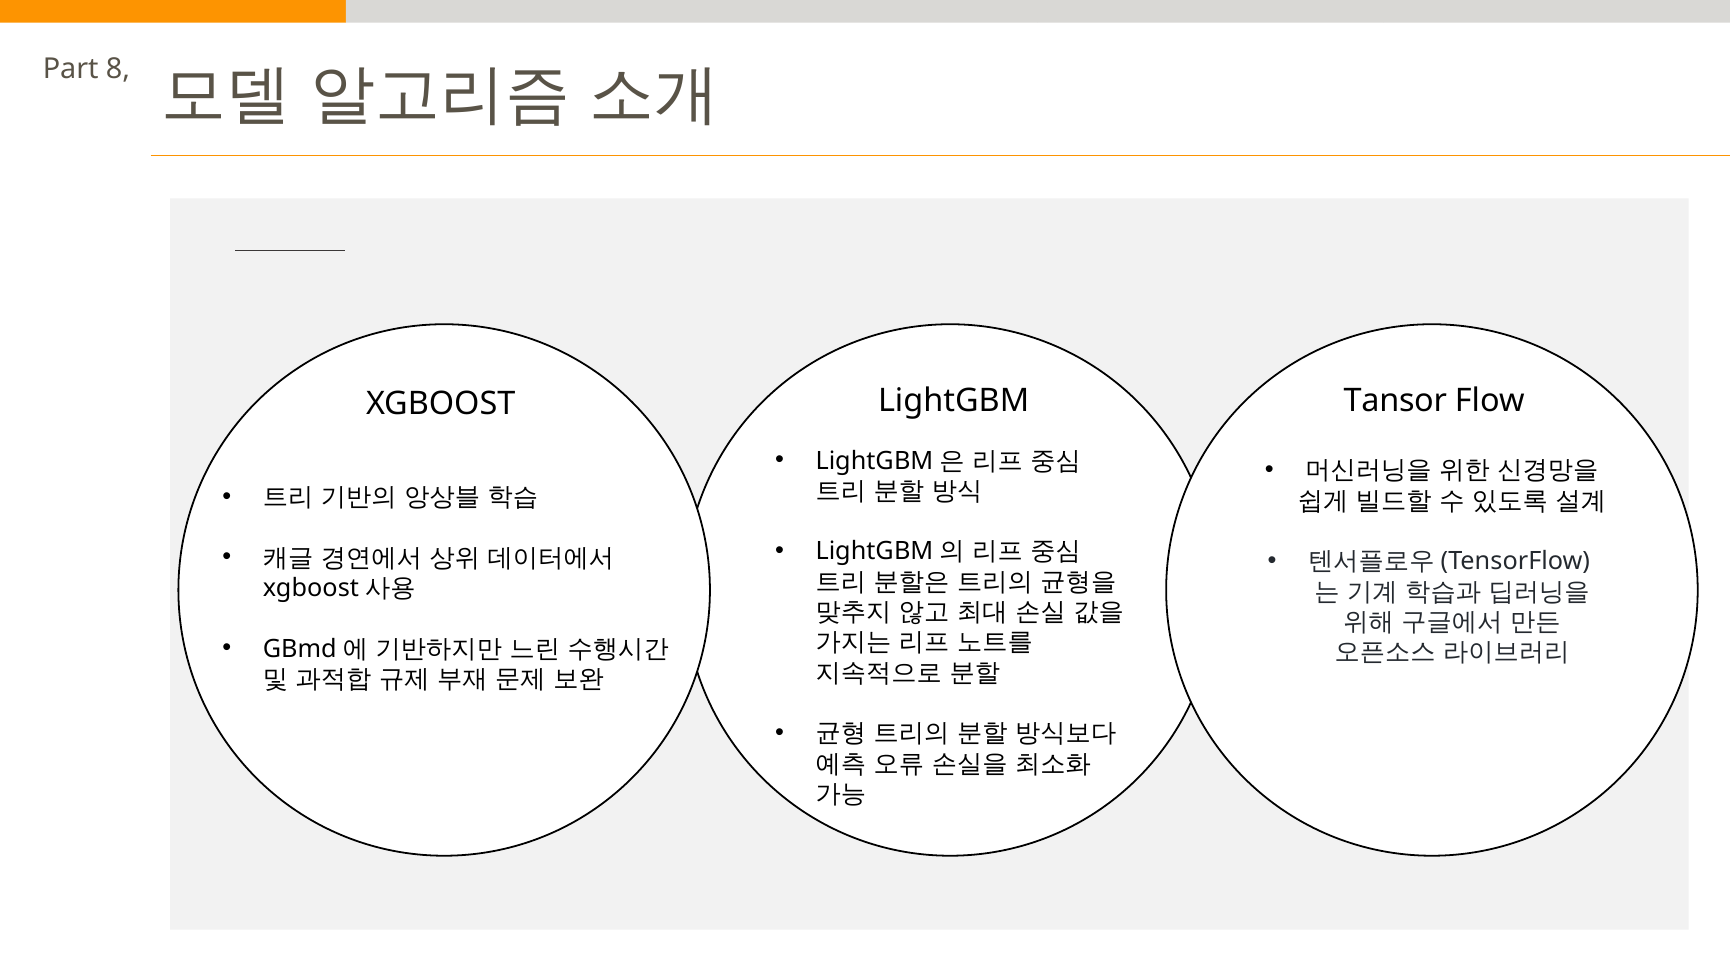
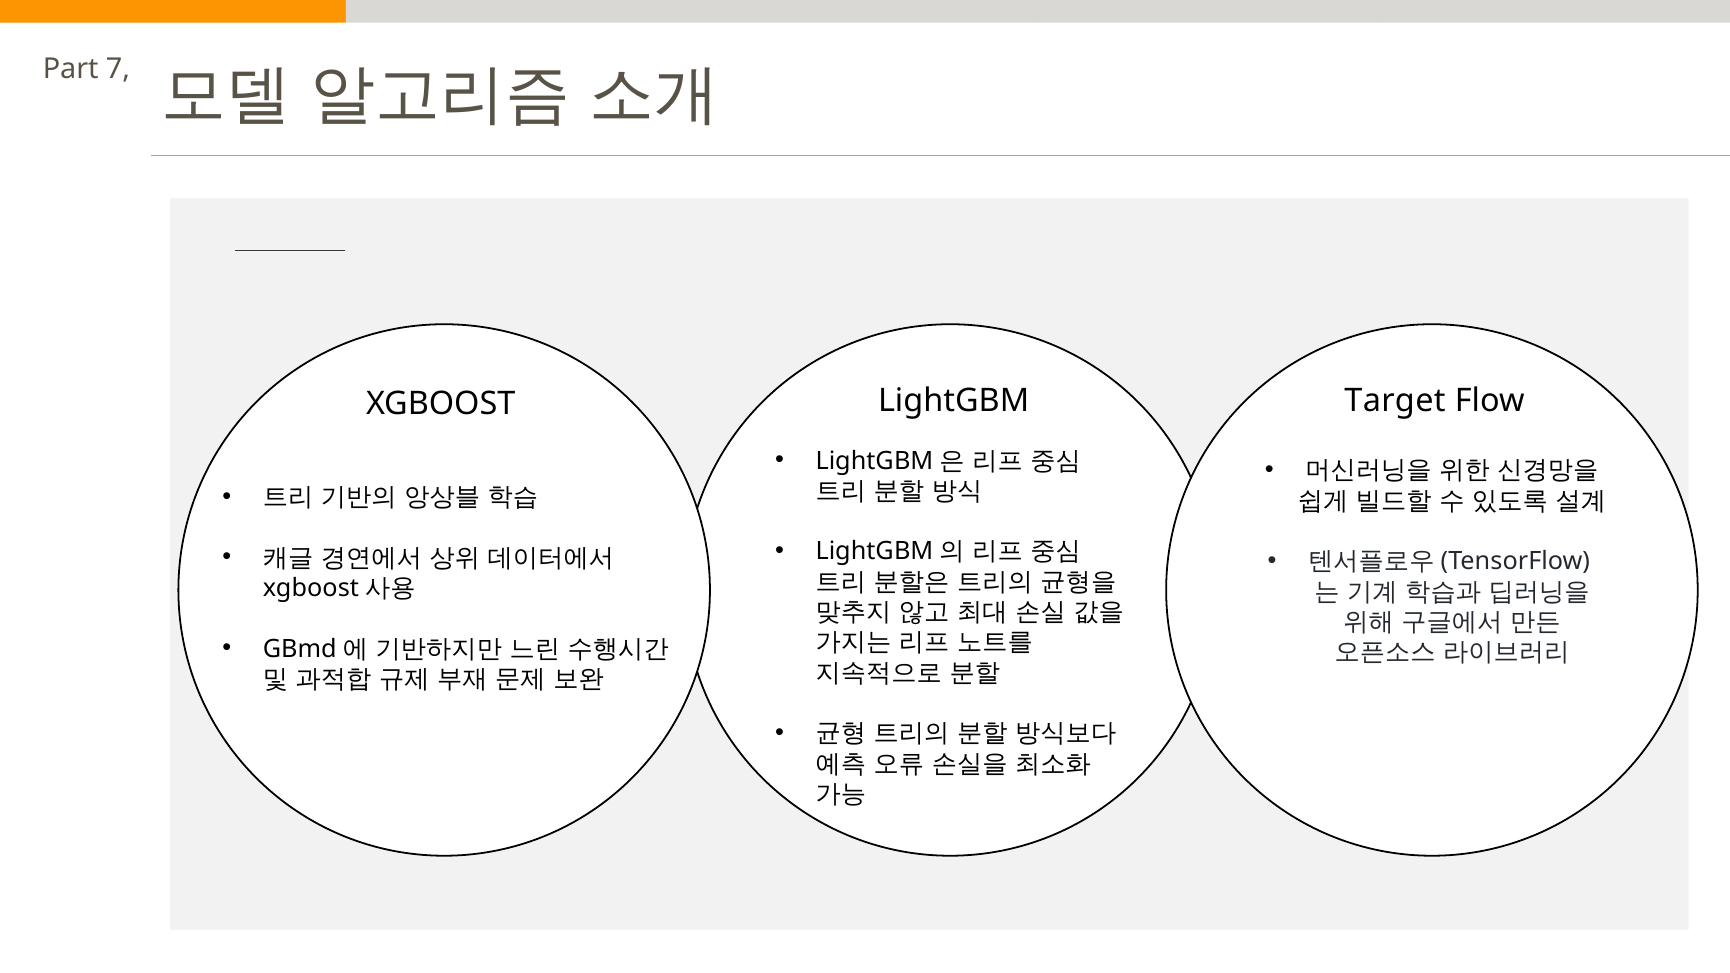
8: 8 -> 7
Tansor: Tansor -> Target
